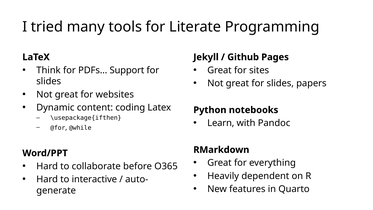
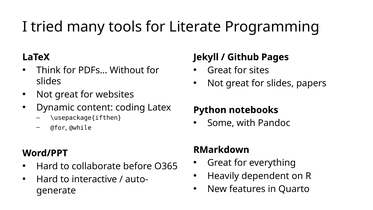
Support: Support -> Without
Learn: Learn -> Some
